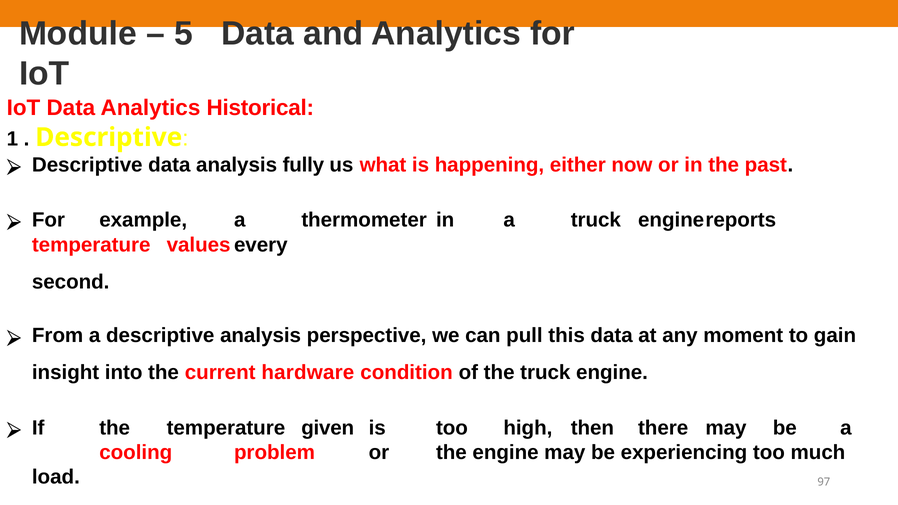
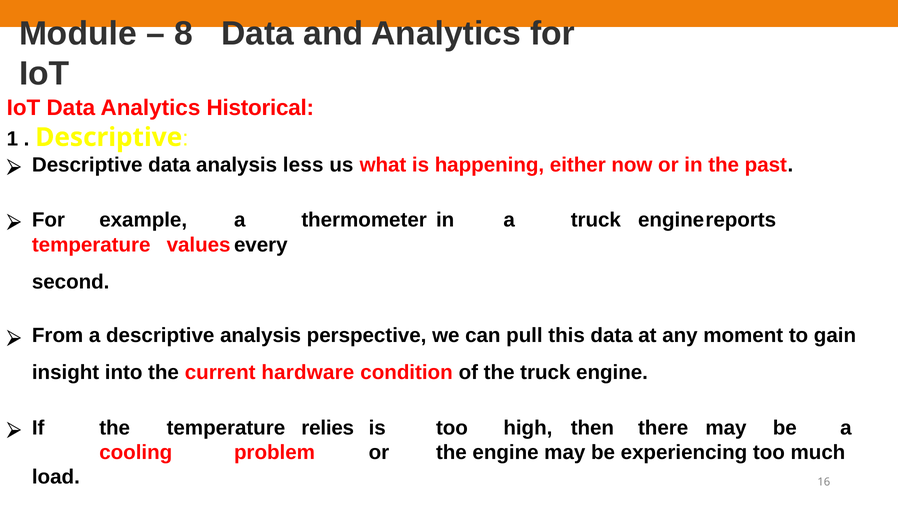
5: 5 -> 8
fully: fully -> less
given: given -> relies
97: 97 -> 16
